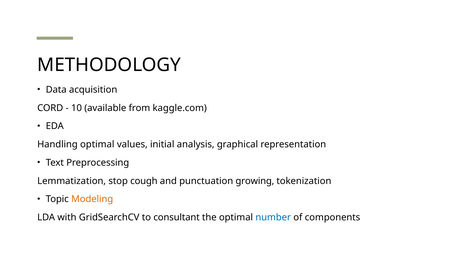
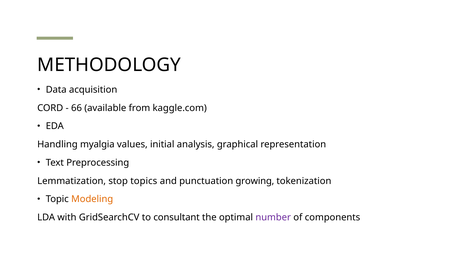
10: 10 -> 66
Handling optimal: optimal -> myalgia
cough: cough -> topics
number colour: blue -> purple
